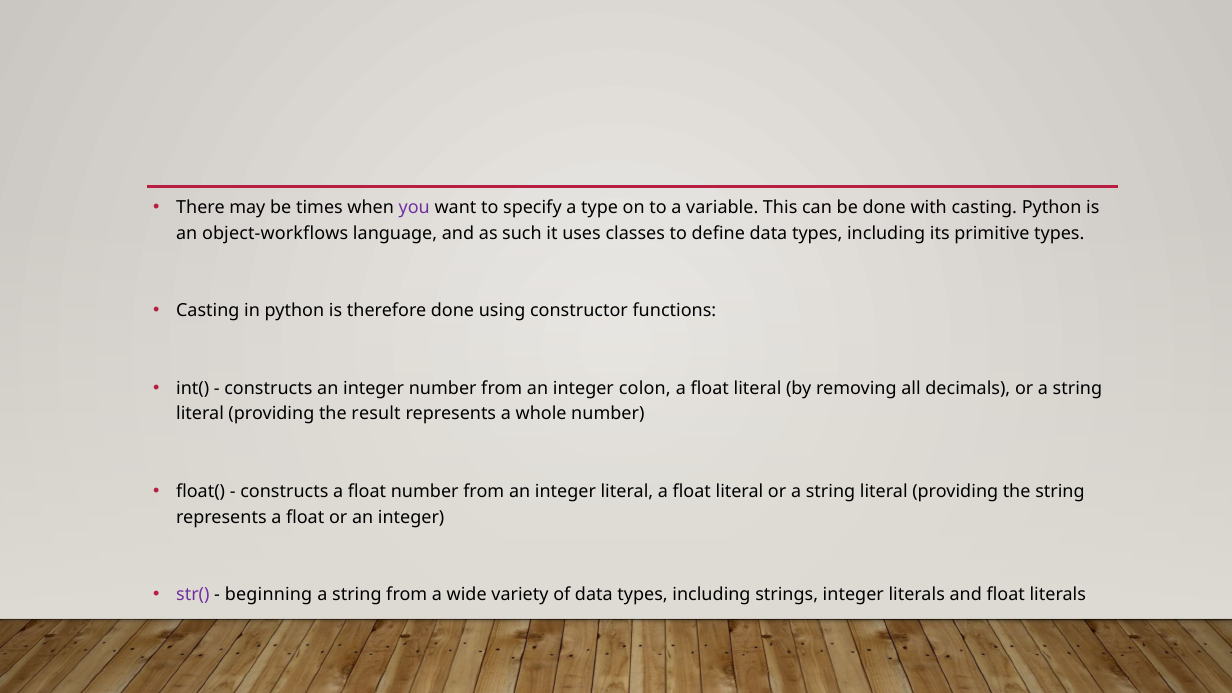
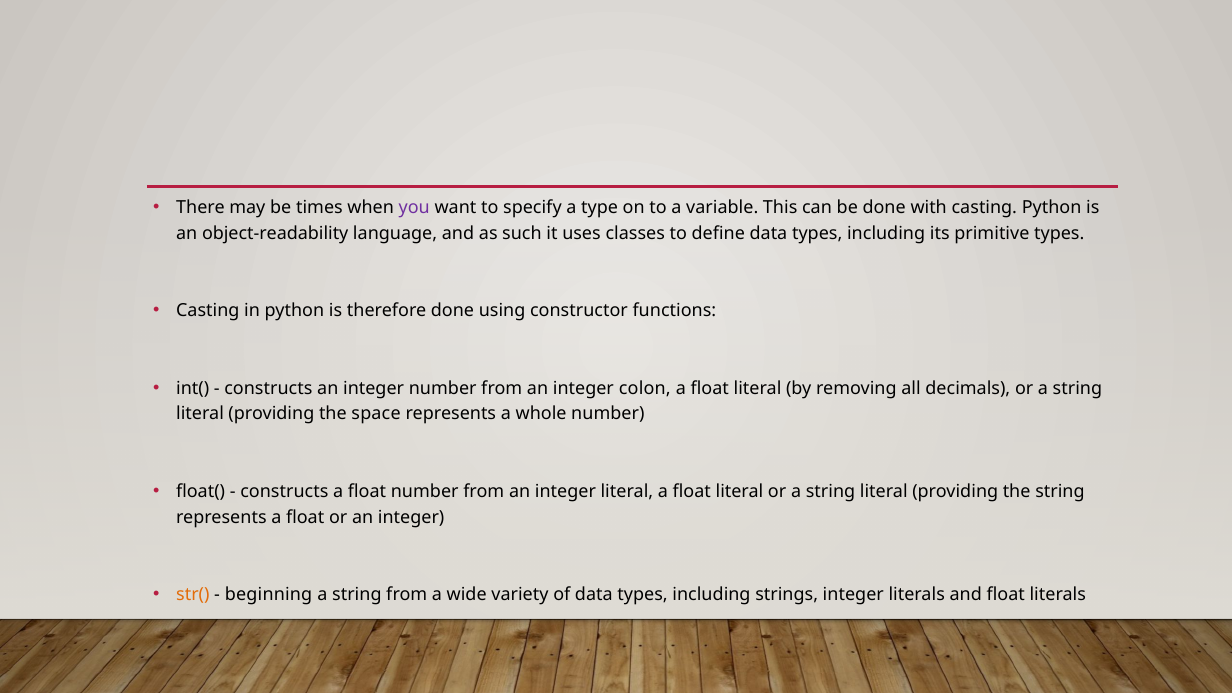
object-workflows: object-workflows -> object-readability
result: result -> space
str( colour: purple -> orange
